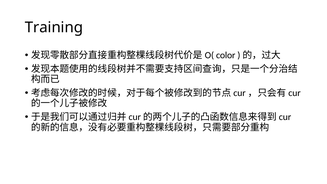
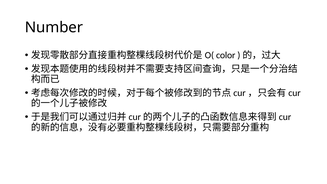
Training: Training -> Number
